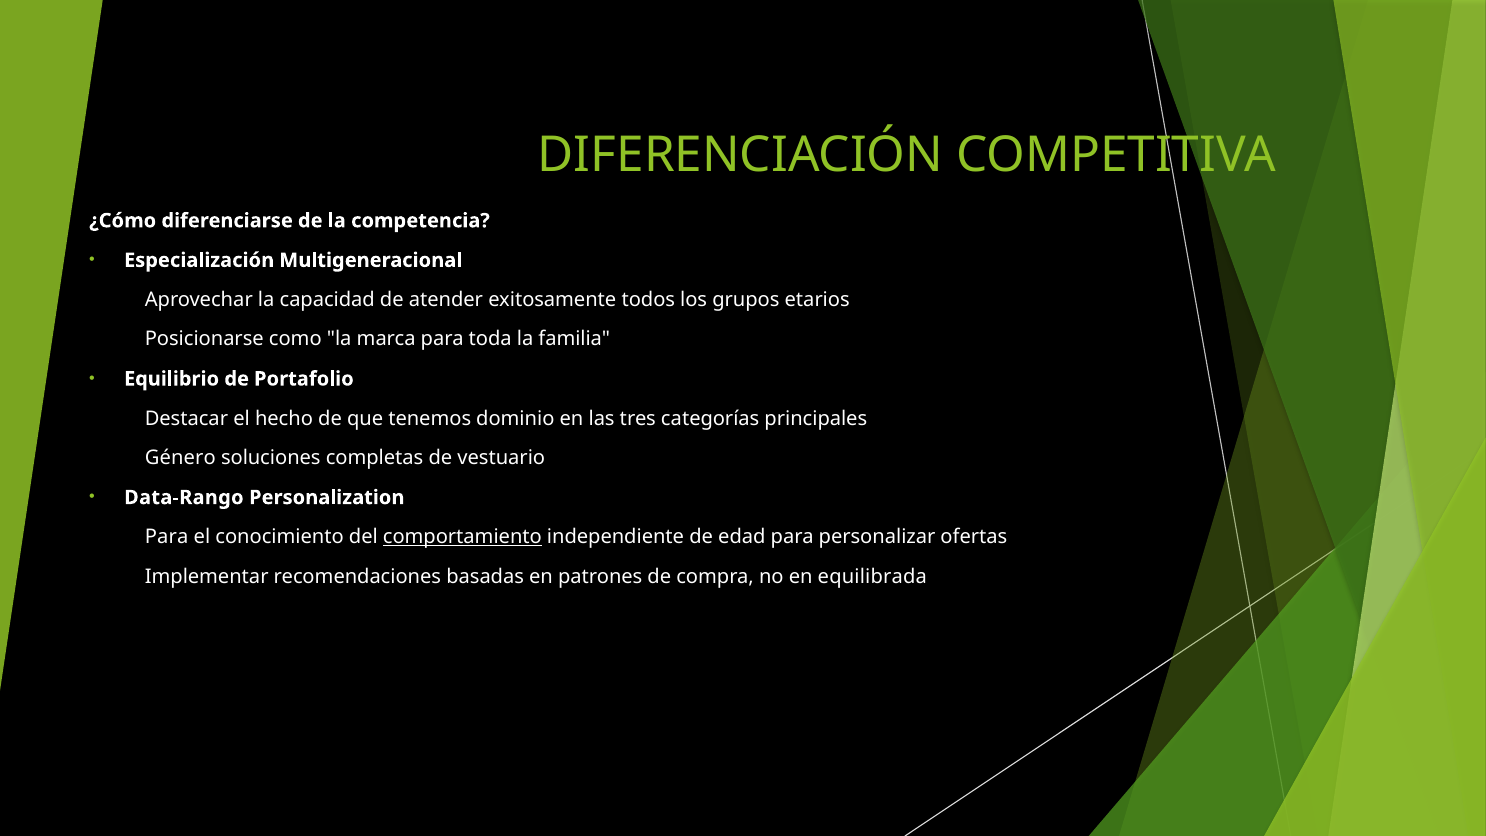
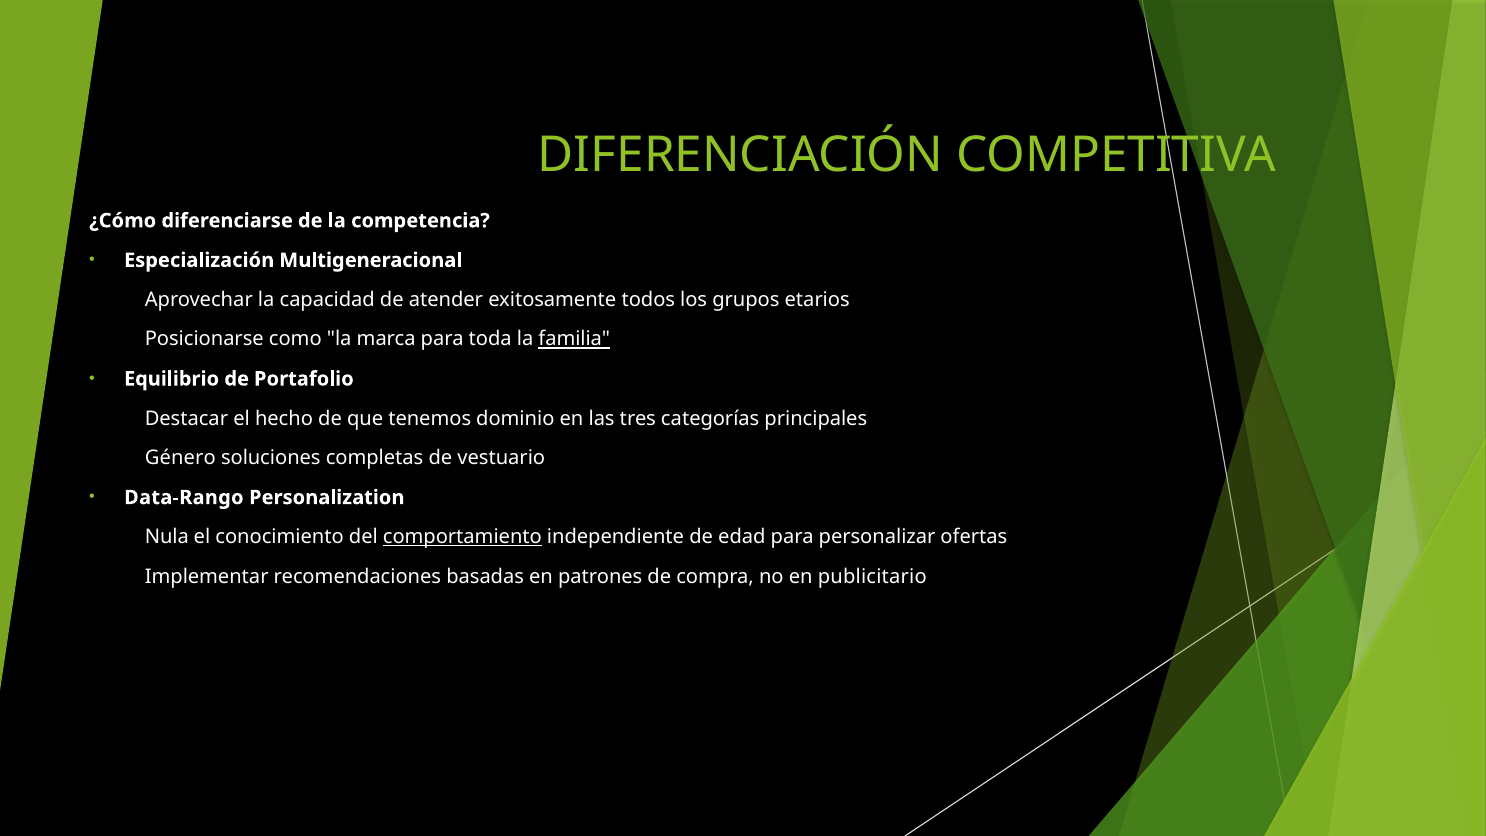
familia underline: none -> present
Para at (167, 537): Para -> Nula
equilibrada: equilibrada -> publicitario
